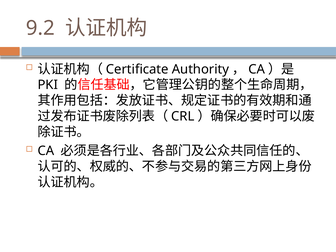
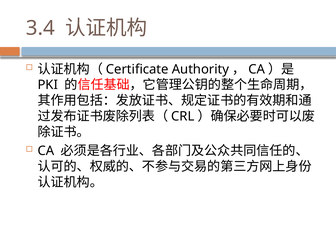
9.2: 9.2 -> 3.4
